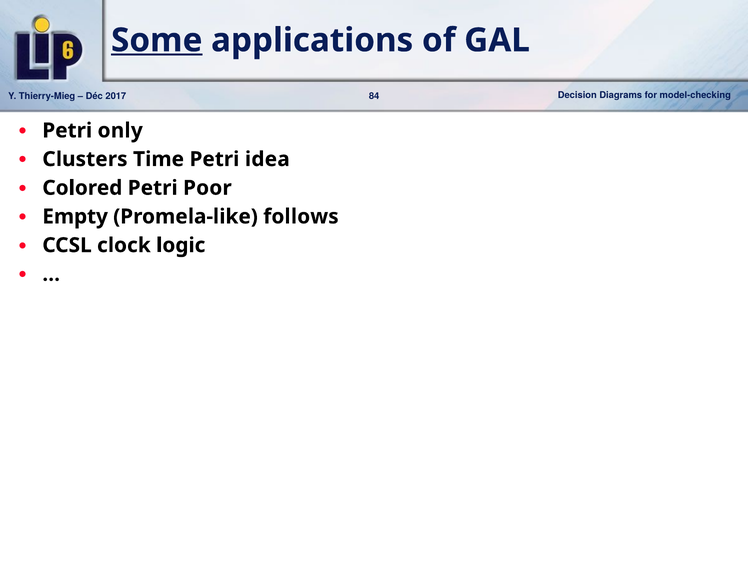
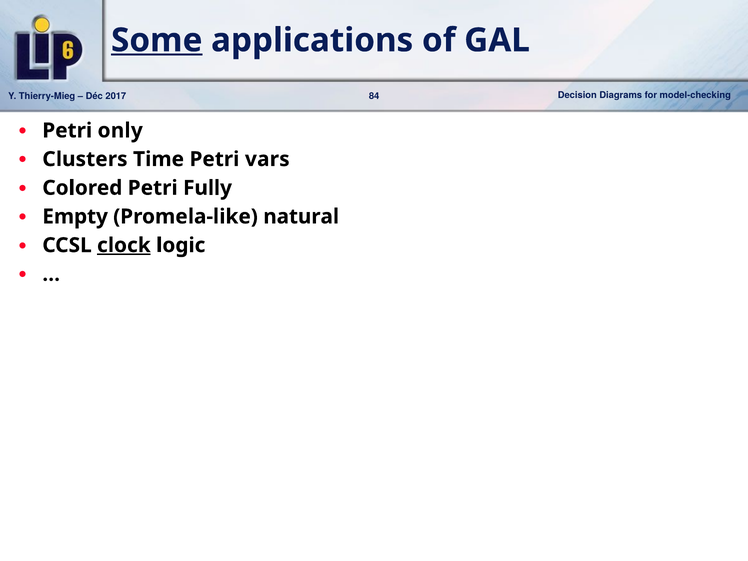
idea: idea -> vars
Poor: Poor -> Fully
follows: follows -> natural
clock underline: none -> present
